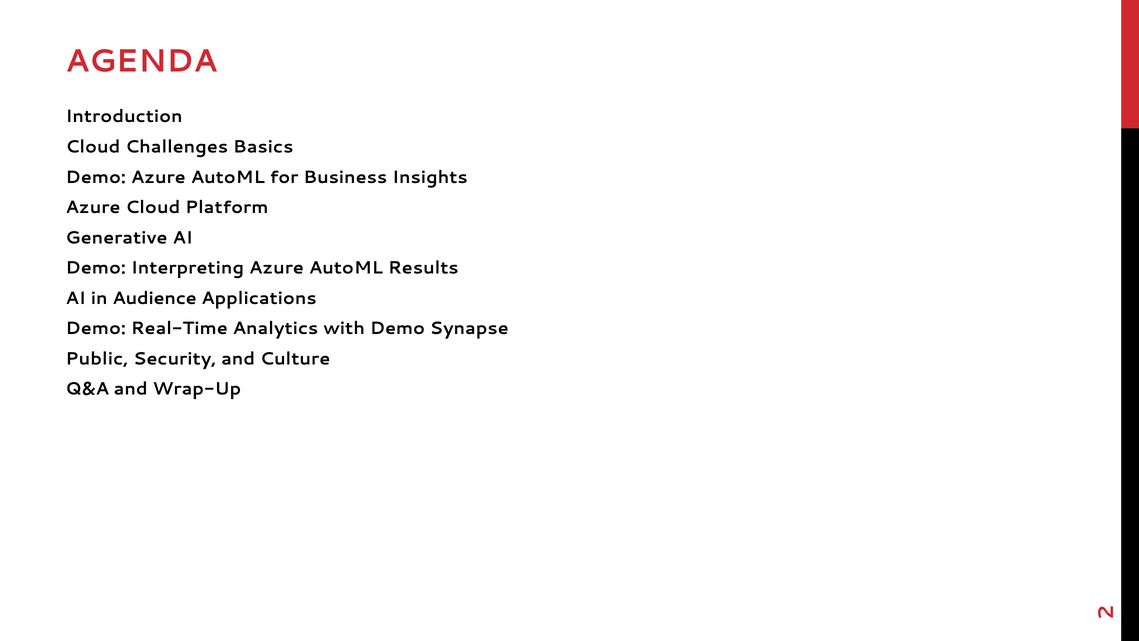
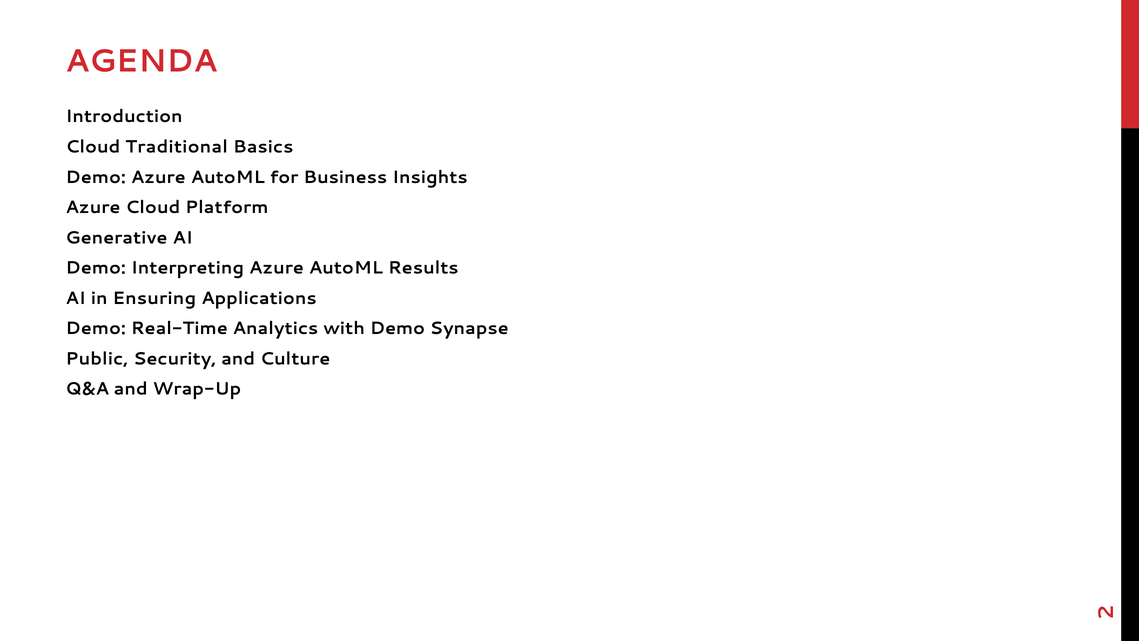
Challenges: Challenges -> Traditional
Audience: Audience -> Ensuring
